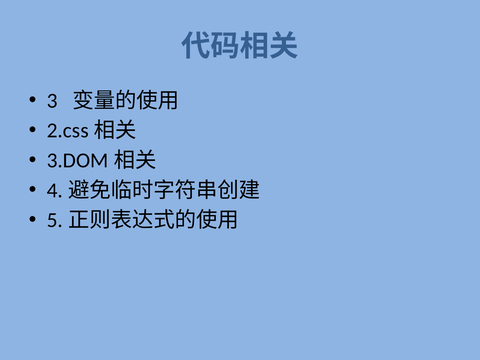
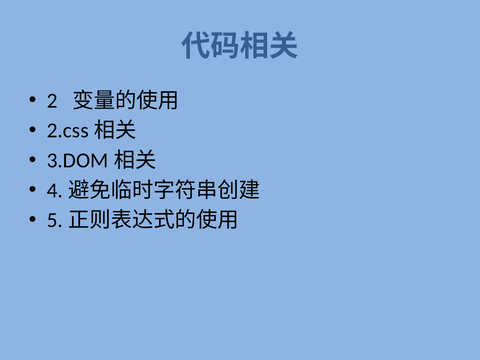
3: 3 -> 2
